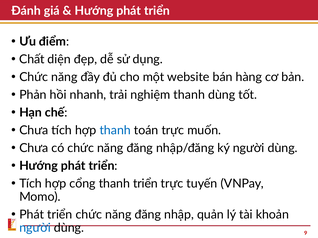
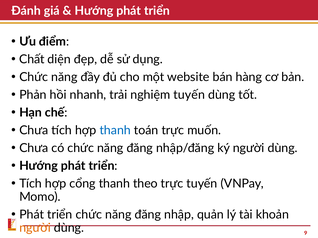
nghiệm thanh: thanh -> tuyến
thanh triển: triển -> theo
người at (35, 228) colour: blue -> orange
